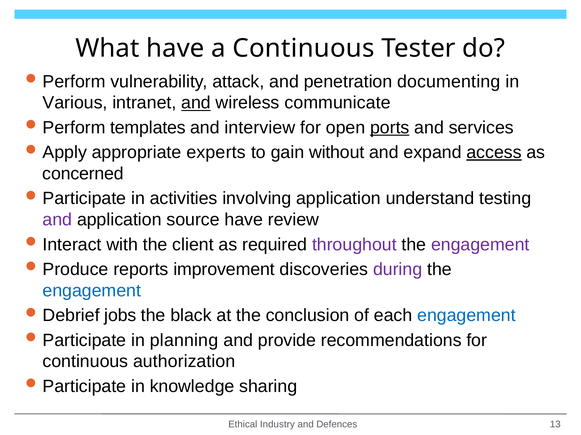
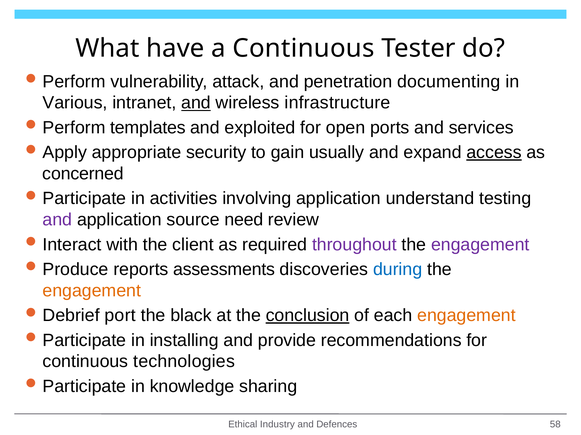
communicate: communicate -> infrastructure
interview: interview -> exploited
ports underline: present -> none
experts: experts -> security
without: without -> usually
source have: have -> need
improvement: improvement -> assessments
during colour: purple -> blue
engagement at (92, 291) colour: blue -> orange
jobs: jobs -> port
conclusion underline: none -> present
engagement at (466, 316) colour: blue -> orange
planning: planning -> installing
authorization: authorization -> technologies
13: 13 -> 58
